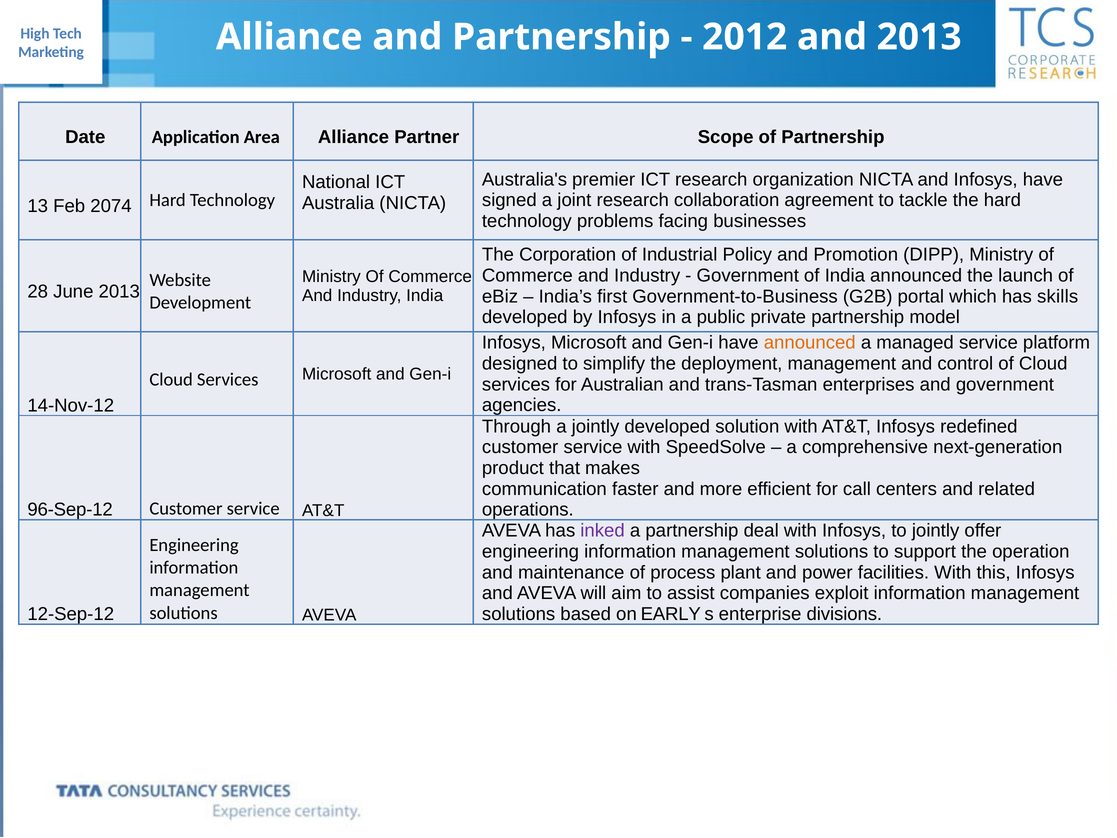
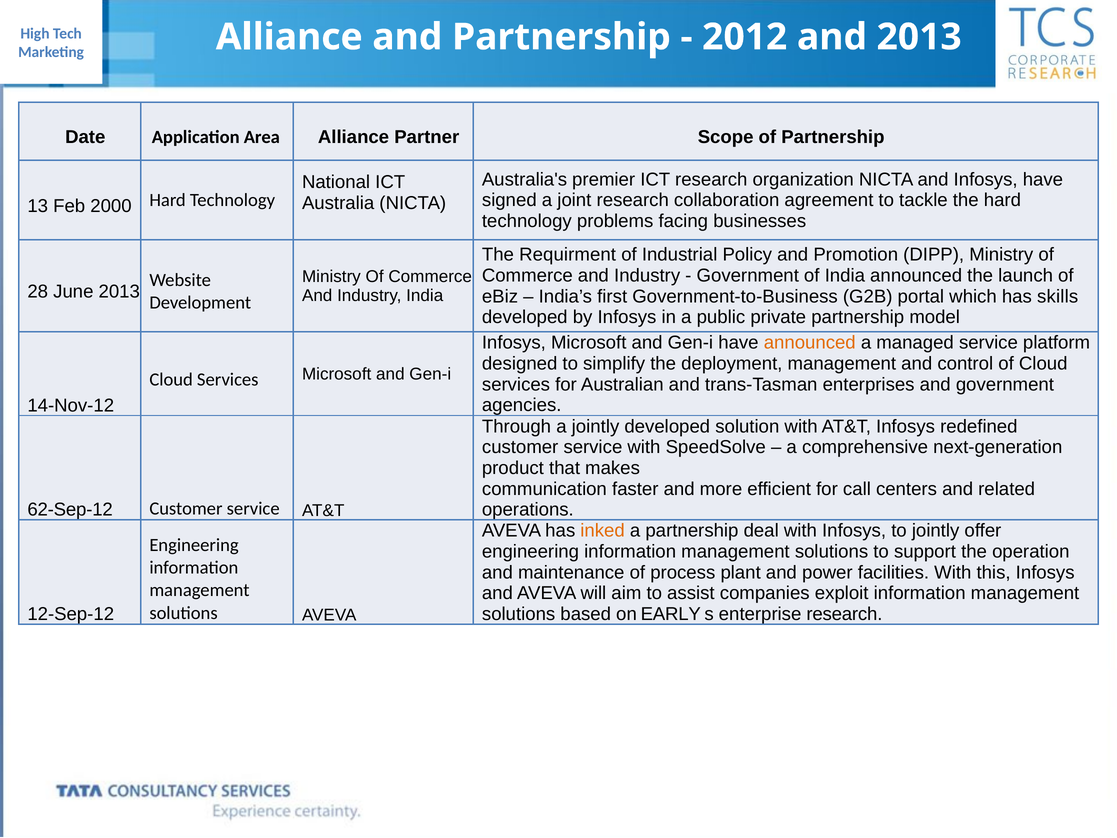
2074: 2074 -> 2000
Corporation: Corporation -> Requirment
96-Sep-12: 96-Sep-12 -> 62-Sep-12
inked colour: purple -> orange
enterprise divisions: divisions -> research
